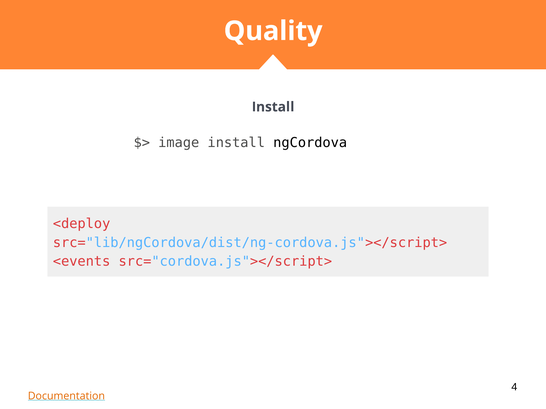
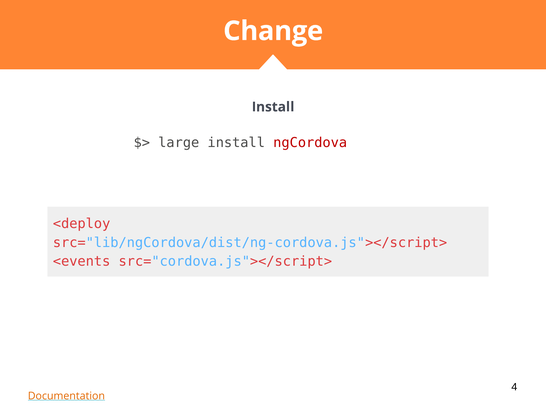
Quality: Quality -> Change
image: image -> large
ngCordova colour: black -> red
